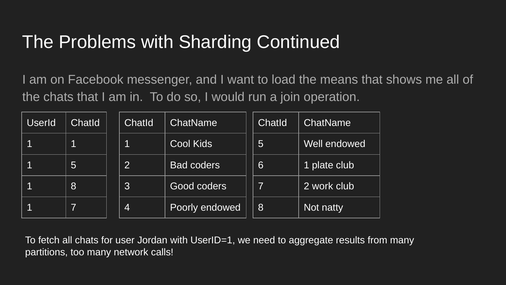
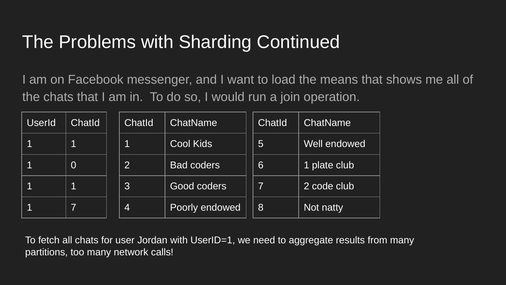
1 5: 5 -> 0
8 at (74, 186): 8 -> 1
work: work -> code
